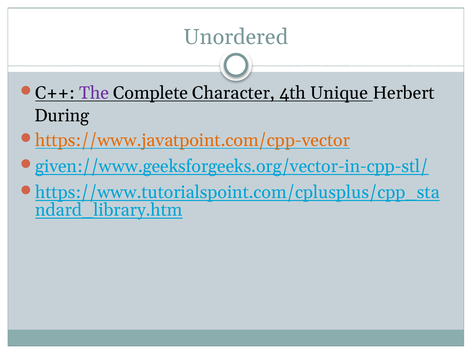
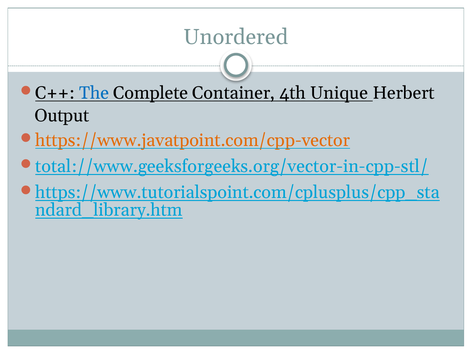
The colour: purple -> blue
Character: Character -> Container
During: During -> Output
given://www.geeksforgeeks.org/vector-in-cpp-stl/: given://www.geeksforgeeks.org/vector-in-cpp-stl/ -> total://www.geeksforgeeks.org/vector-in-cpp-stl/
